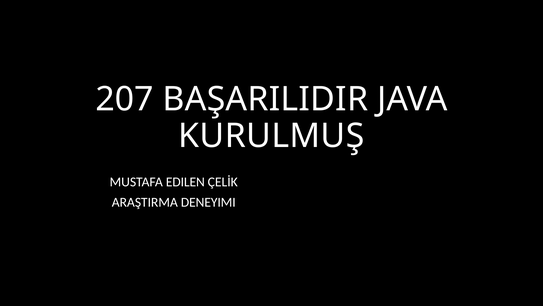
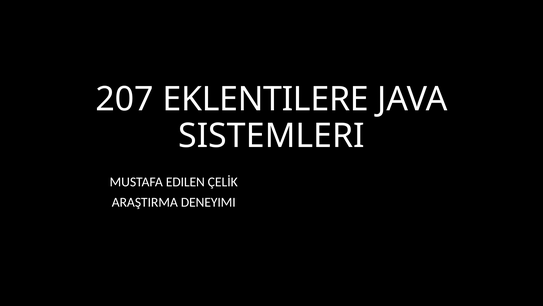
BAŞARILIDIR: BAŞARILIDIR -> EKLENTILERE
KURULMUŞ: KURULMUŞ -> SISTEMLERI
